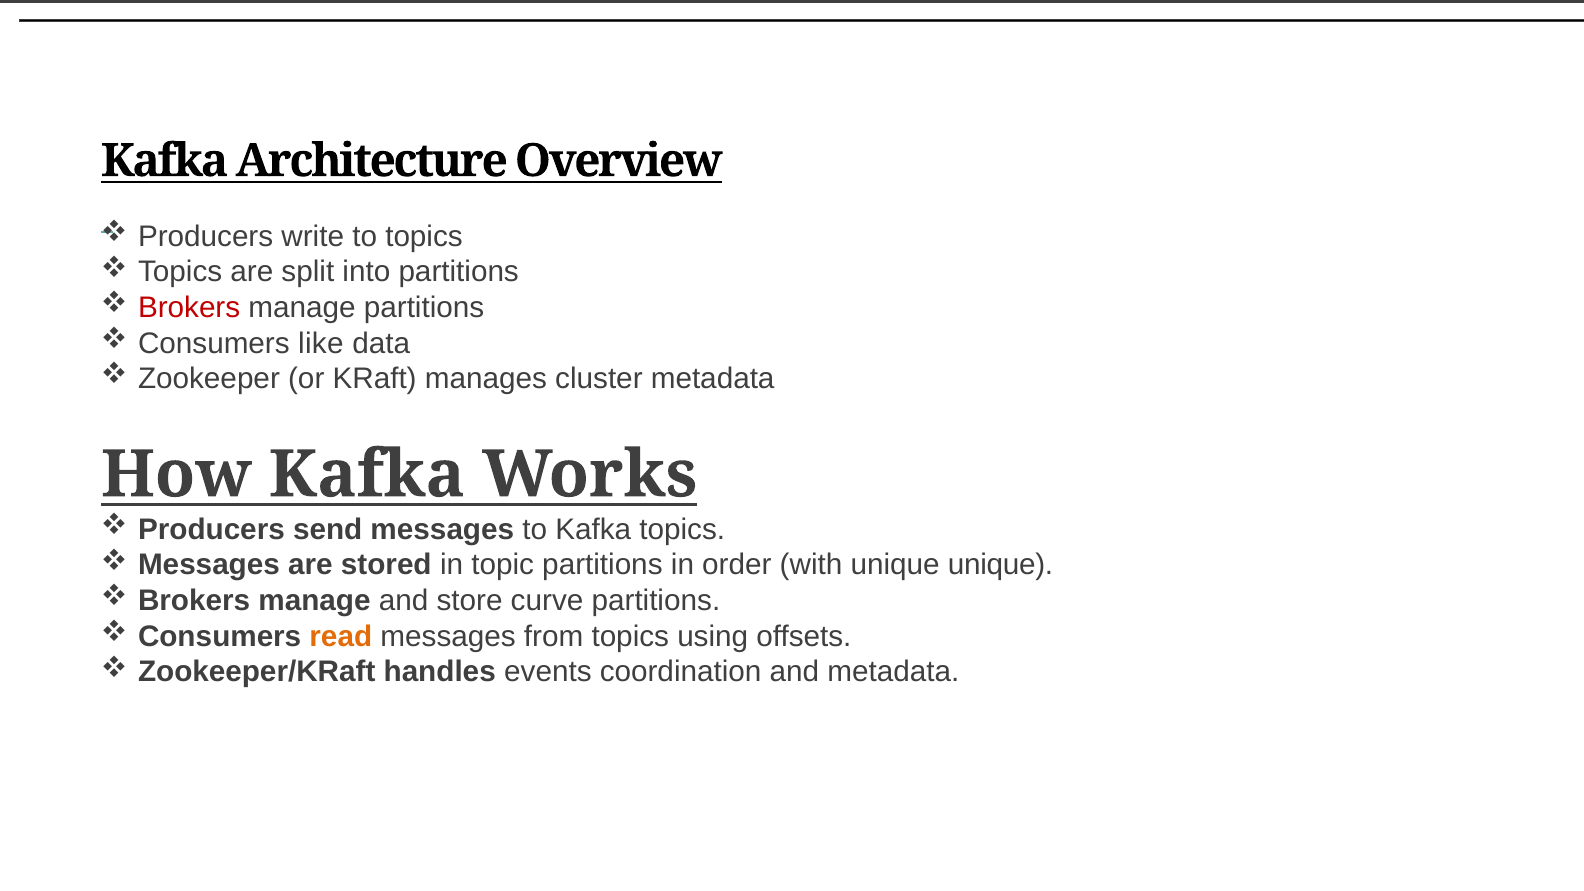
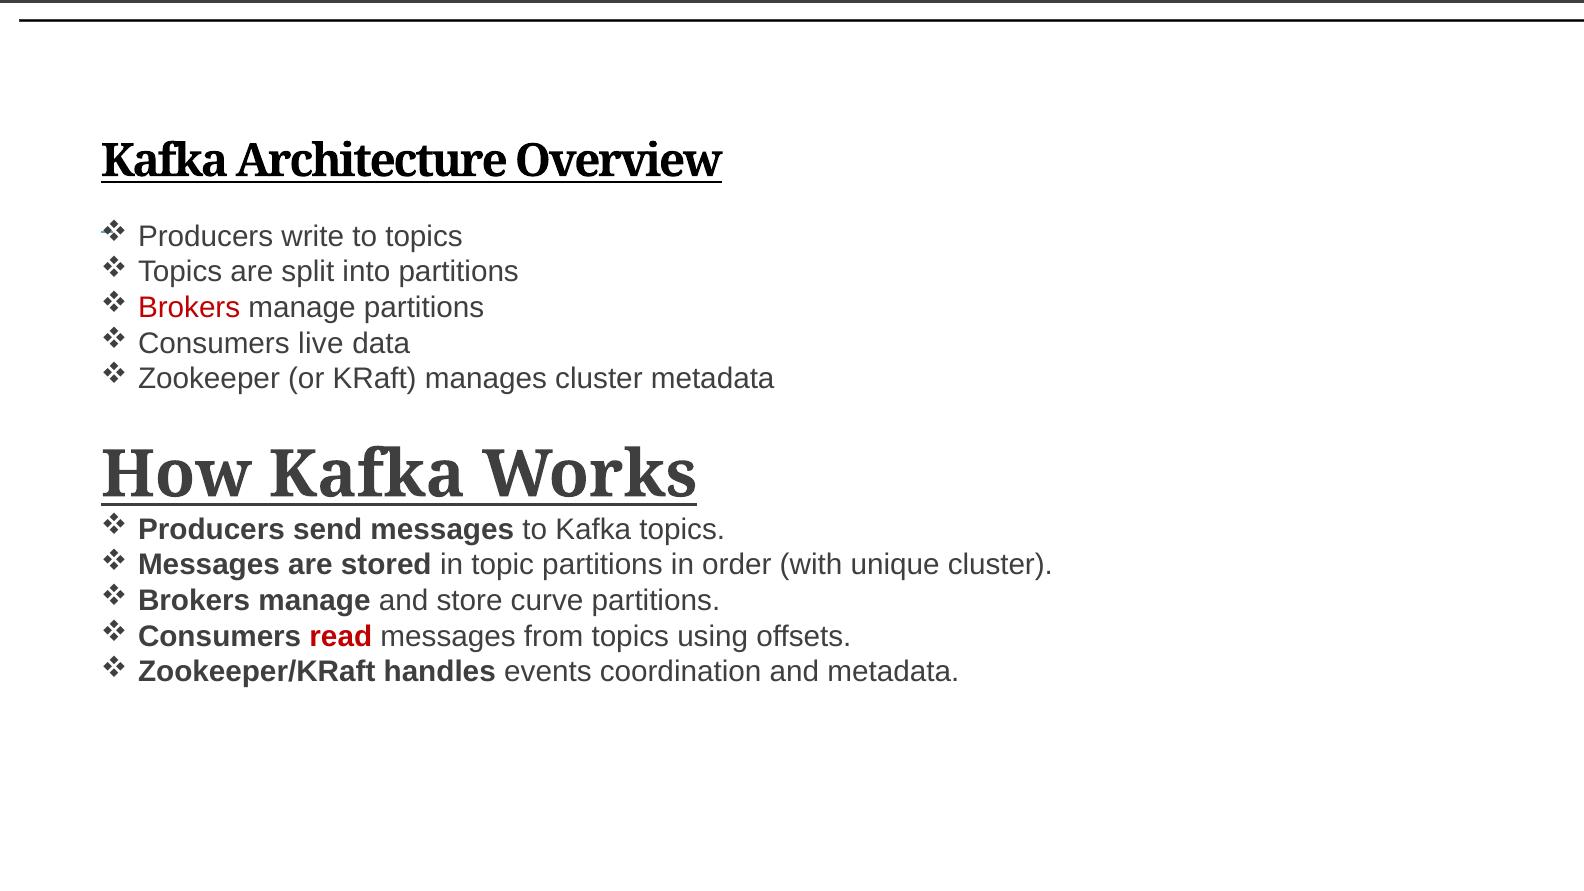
like: like -> live
unique unique: unique -> cluster
read colour: orange -> red
